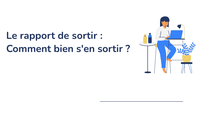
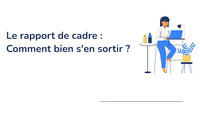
de sortir: sortir -> cadre
